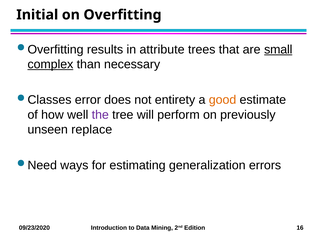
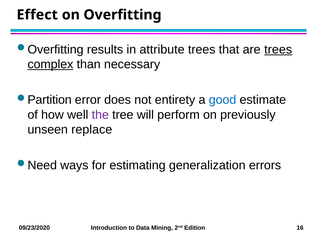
Initial: Initial -> Effect
are small: small -> trees
Classes: Classes -> Partition
good colour: orange -> blue
